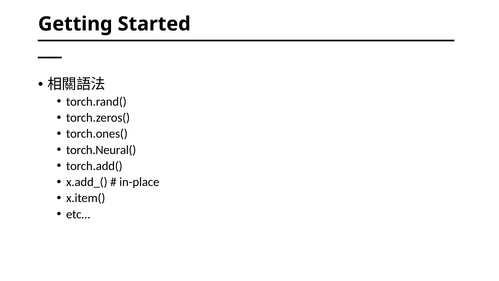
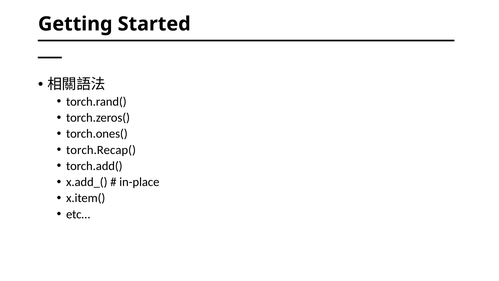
torch.Neural(: torch.Neural( -> torch.Recap(
